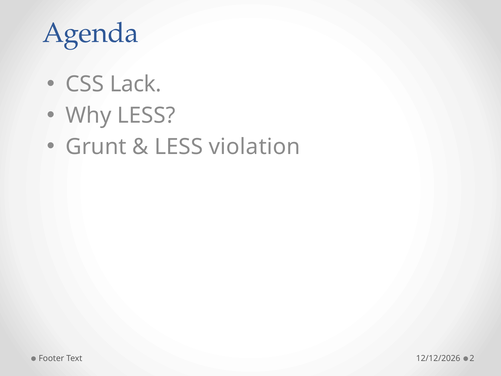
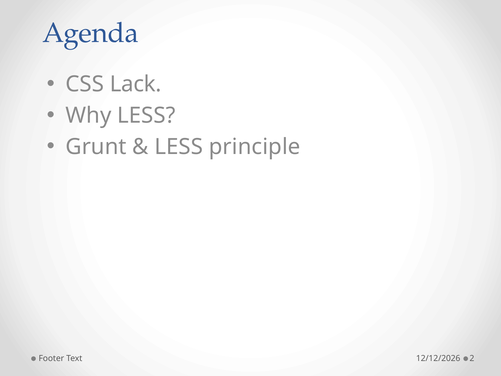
violation: violation -> principle
